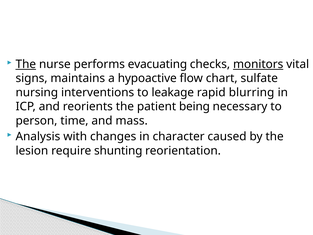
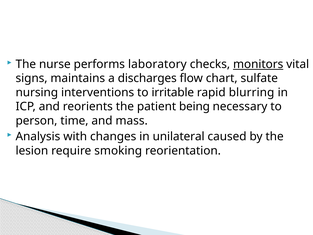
The at (26, 64) underline: present -> none
evacuating: evacuating -> laboratory
hypoactive: hypoactive -> discharges
leakage: leakage -> irritable
character: character -> unilateral
shunting: shunting -> smoking
